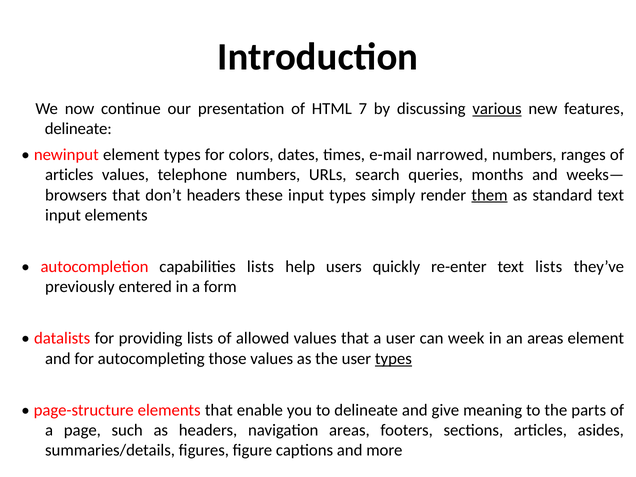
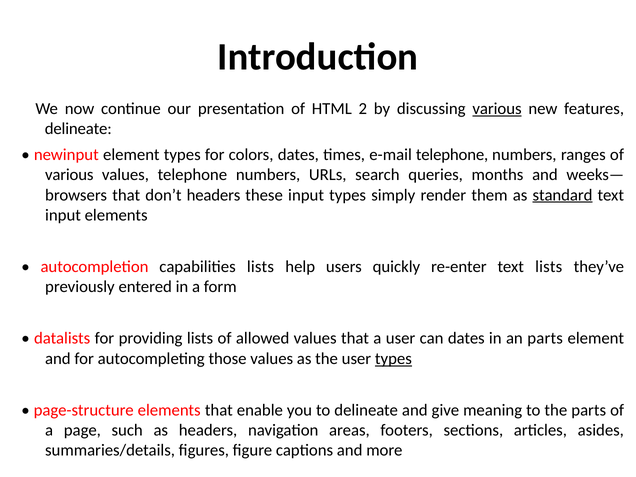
7: 7 -> 2
e-mail narrowed: narrowed -> telephone
articles at (69, 175): articles -> various
them underline: present -> none
standard underline: none -> present
can week: week -> dates
an areas: areas -> parts
